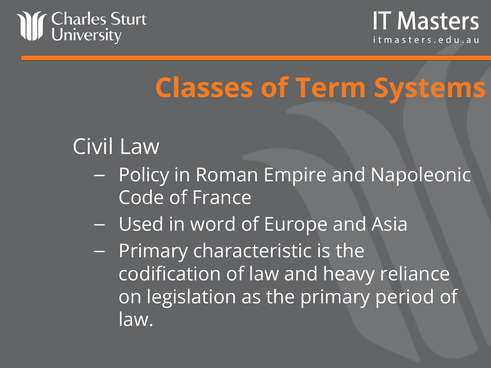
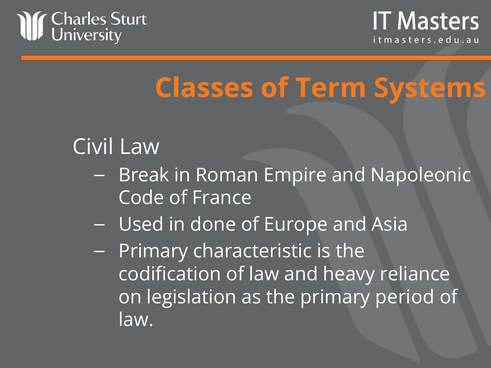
Policy: Policy -> Break
word: word -> done
